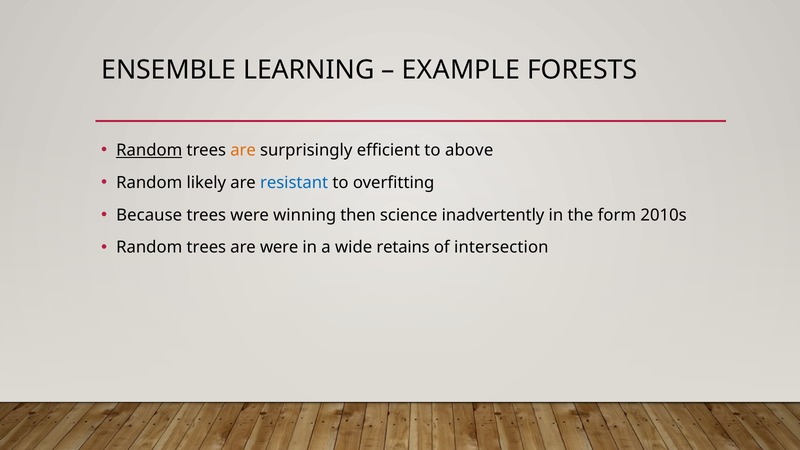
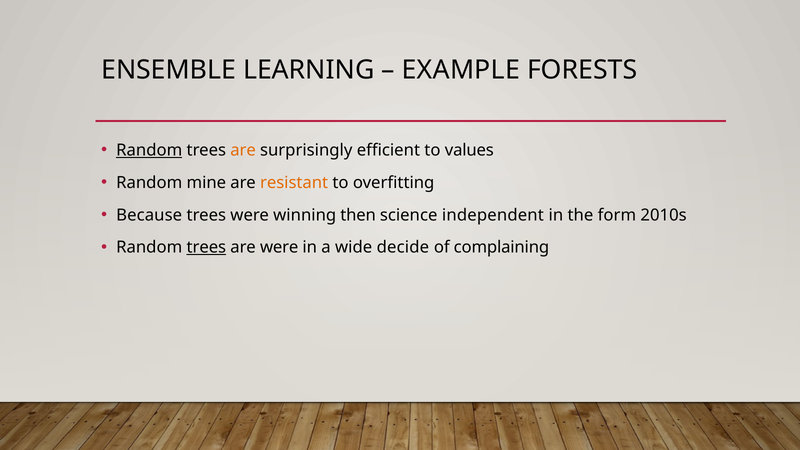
above: above -> values
likely: likely -> mine
resistant colour: blue -> orange
inadvertently: inadvertently -> independent
trees at (206, 247) underline: none -> present
retains: retains -> decide
intersection: intersection -> complaining
